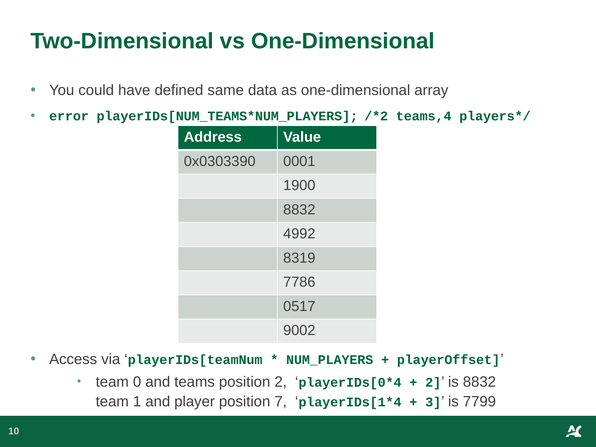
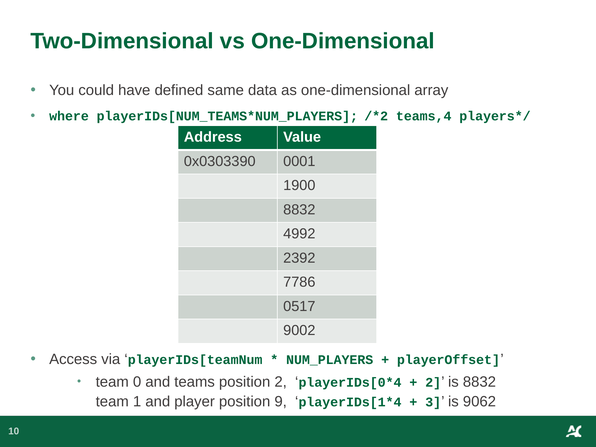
error: error -> where
8319: 8319 -> 2392
7: 7 -> 9
7799: 7799 -> 9062
